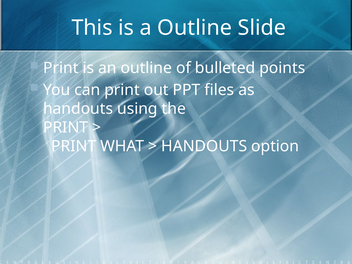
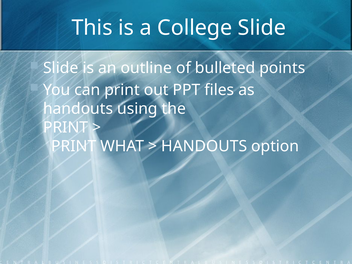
a Outline: Outline -> College
Print at (61, 68): Print -> Slide
